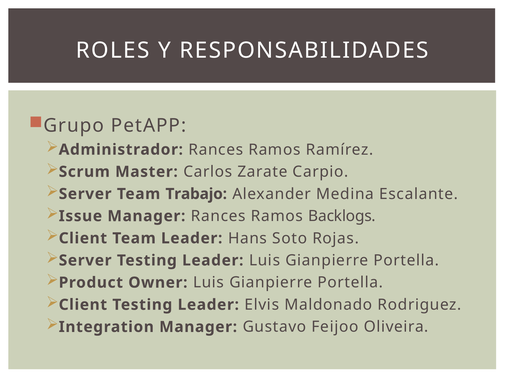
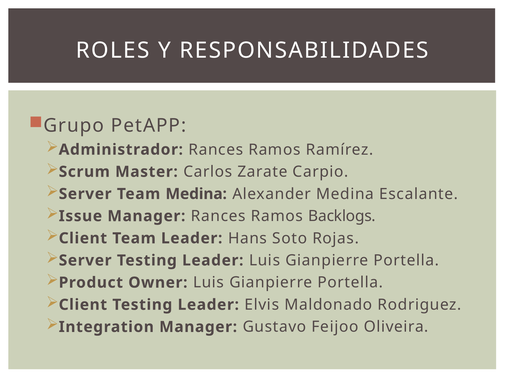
Team Trabajo: Trabajo -> Medina
